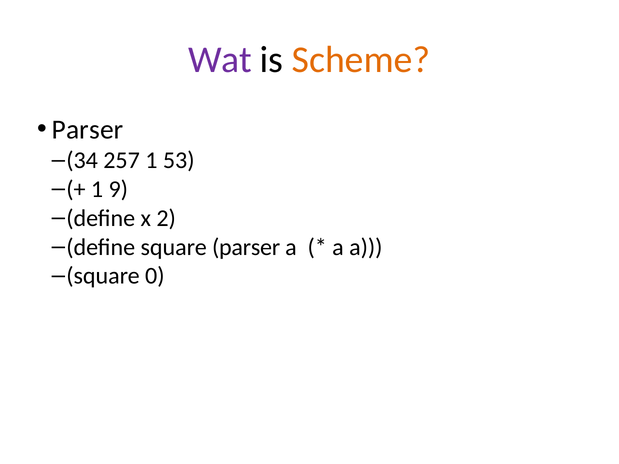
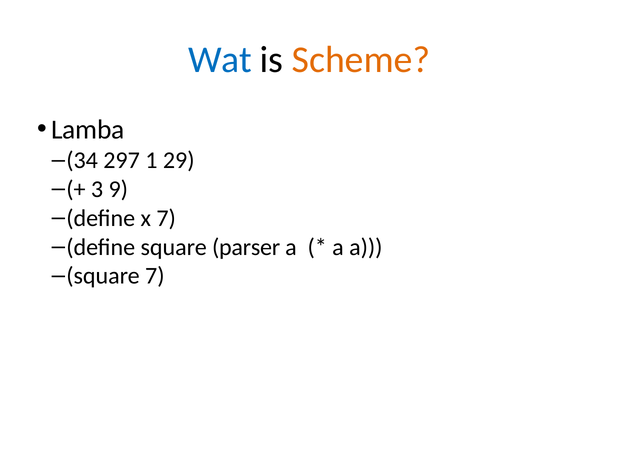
Wat colour: purple -> blue
Parser at (88, 130): Parser -> Lamba
257: 257 -> 297
53: 53 -> 29
1 at (97, 189): 1 -> 3
x 2: 2 -> 7
square 0: 0 -> 7
